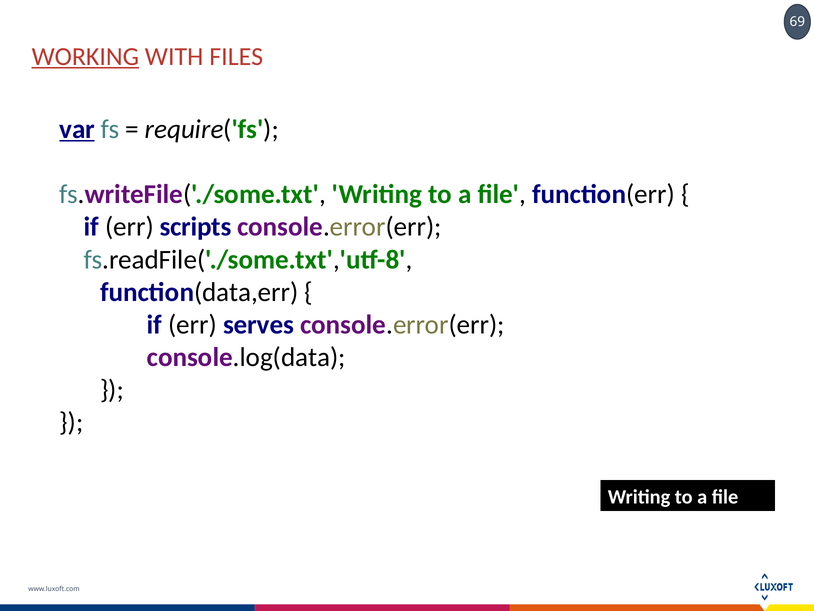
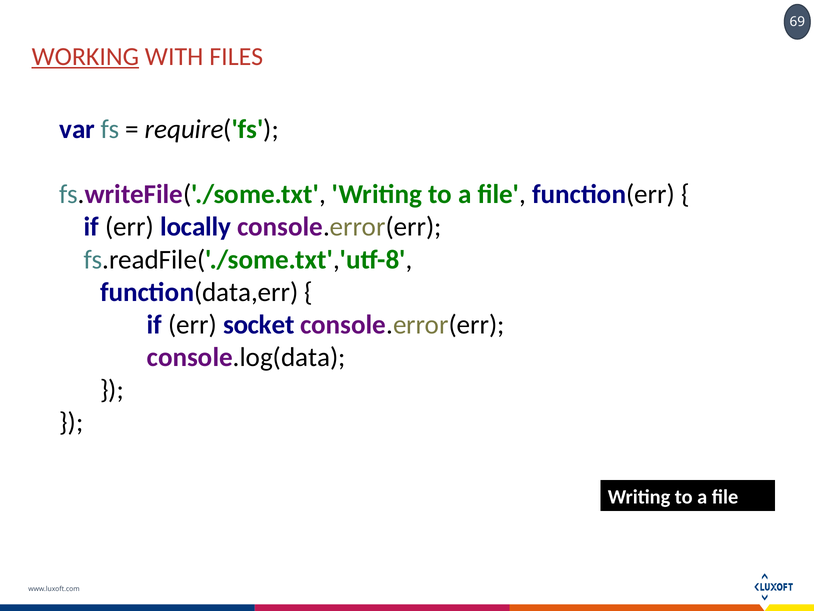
var underline: present -> none
scripts: scripts -> locally
serves: serves -> socket
